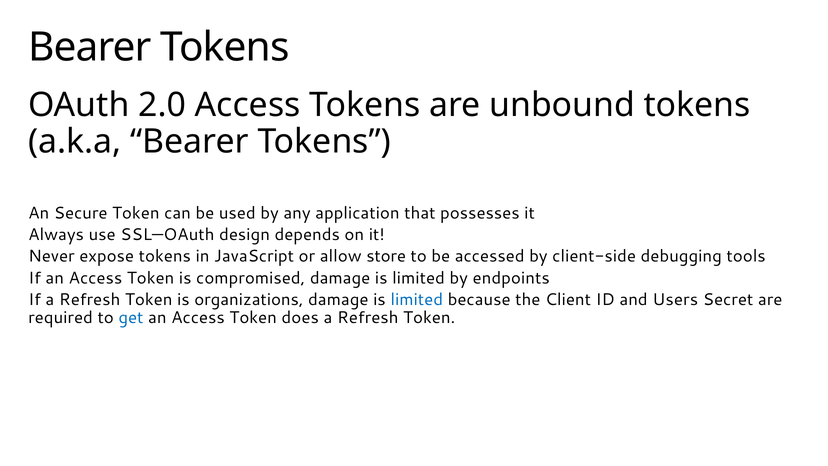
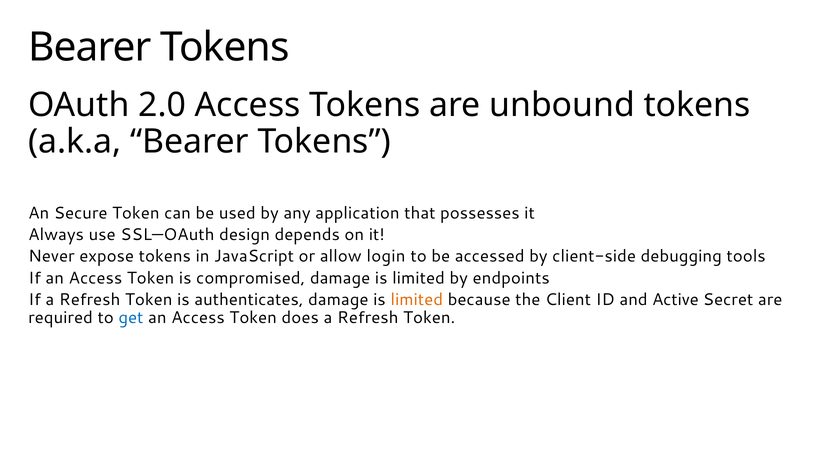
store: store -> login
organizations: organizations -> authenticates
limited at (417, 299) colour: blue -> orange
Users: Users -> Active
